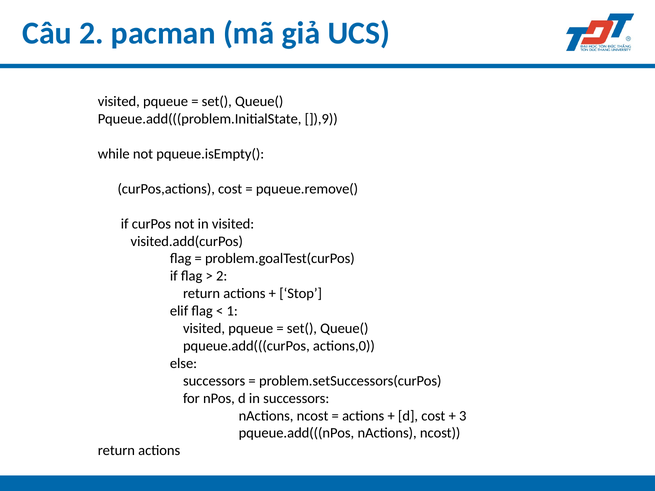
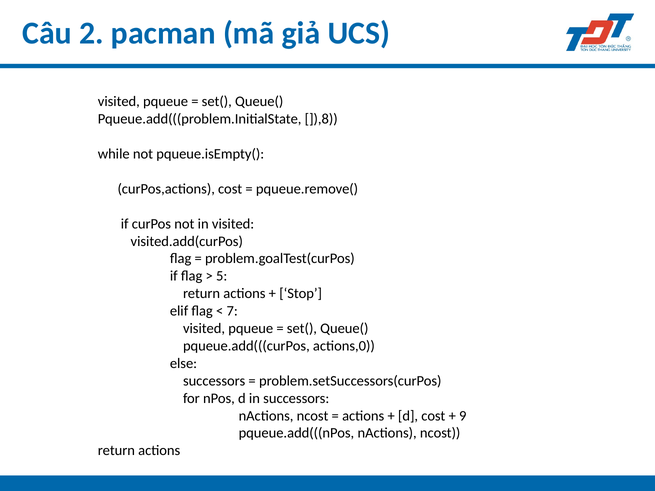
]),9: ]),9 -> ]),8
2 at (222, 276): 2 -> 5
1: 1 -> 7
3: 3 -> 9
